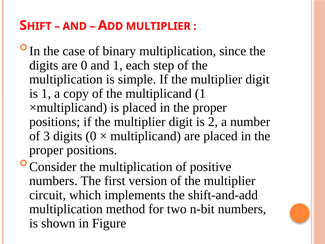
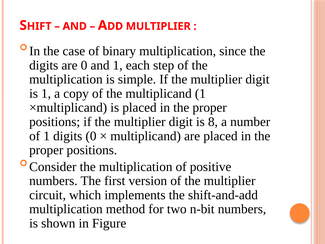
2: 2 -> 8
of 3: 3 -> 1
